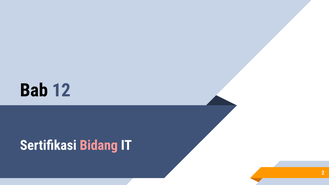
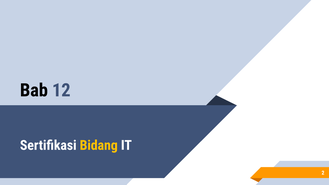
Bidang colour: pink -> yellow
